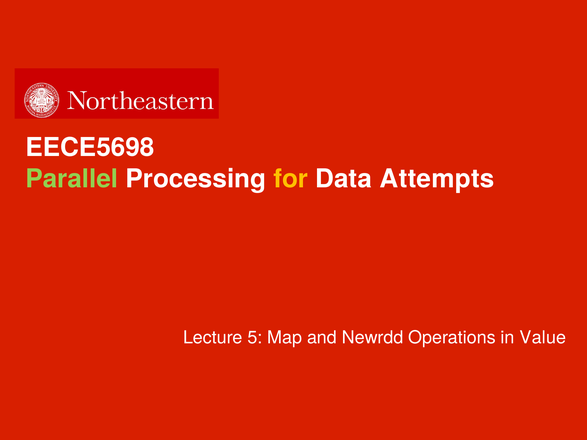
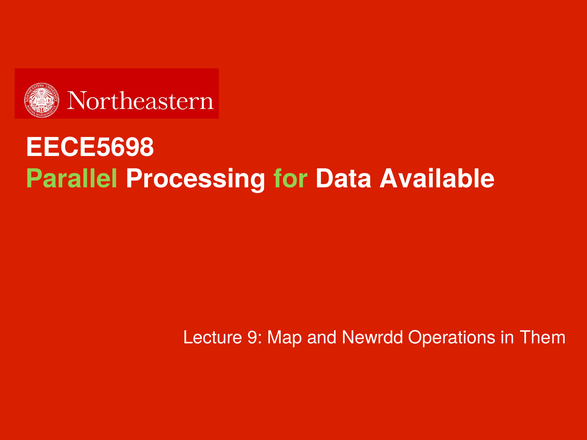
for colour: yellow -> light green
Attempts: Attempts -> Available
5: 5 -> 9
Value: Value -> Them
